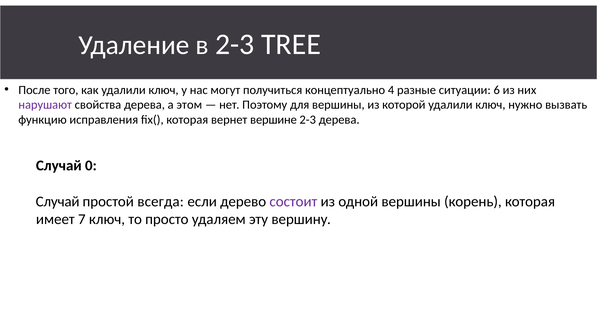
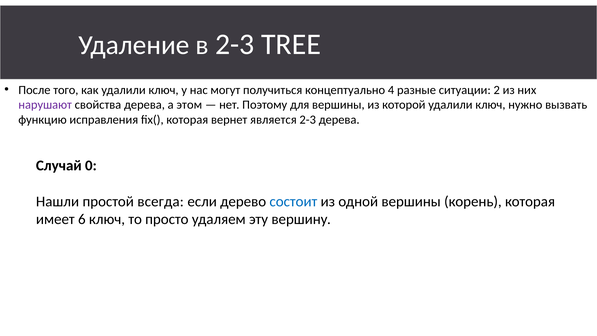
6: 6 -> 2
вершине: вершине -> является
Случай at (58, 201): Случай -> Нашли
состоит colour: purple -> blue
7: 7 -> 6
